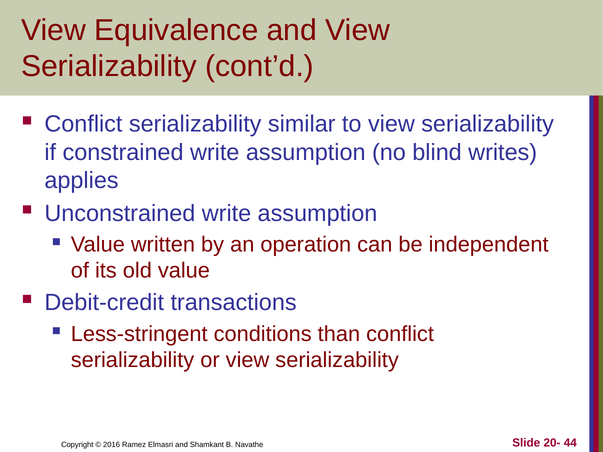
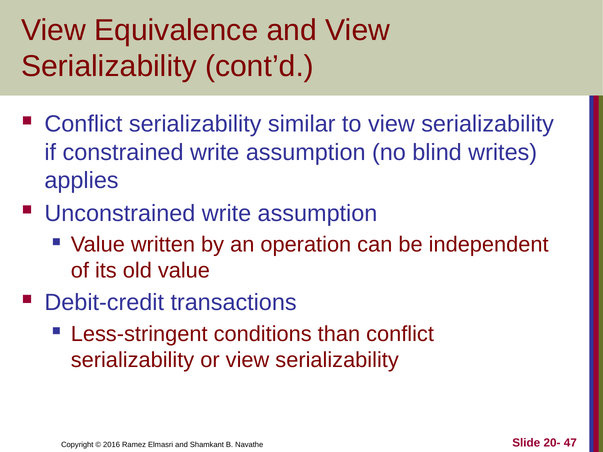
44: 44 -> 47
